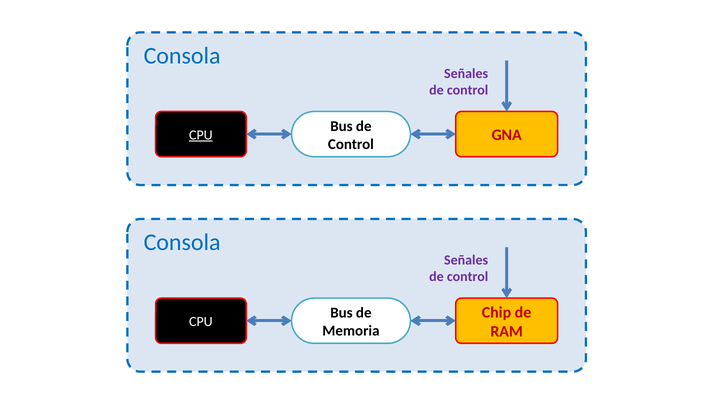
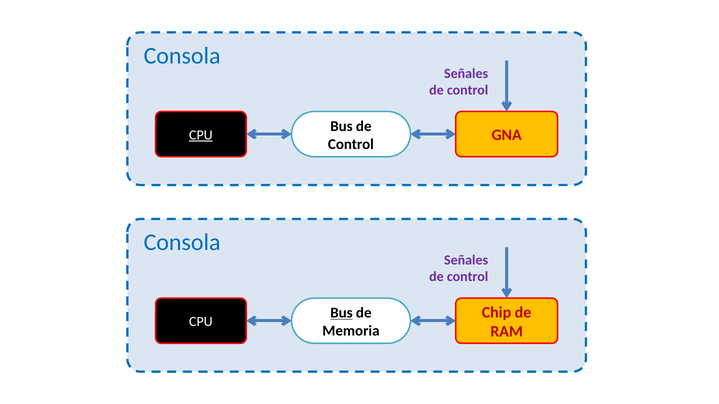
Bus at (341, 313) underline: none -> present
